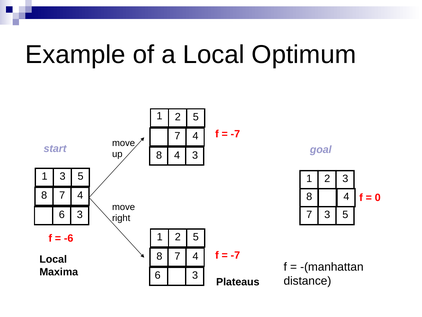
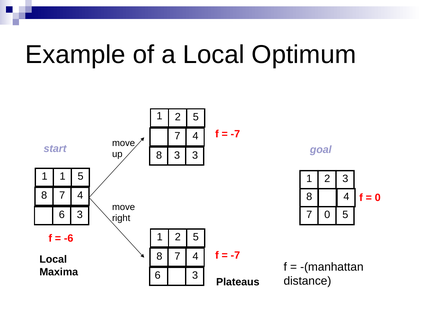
8 4: 4 -> 3
1 3: 3 -> 1
7 3: 3 -> 0
